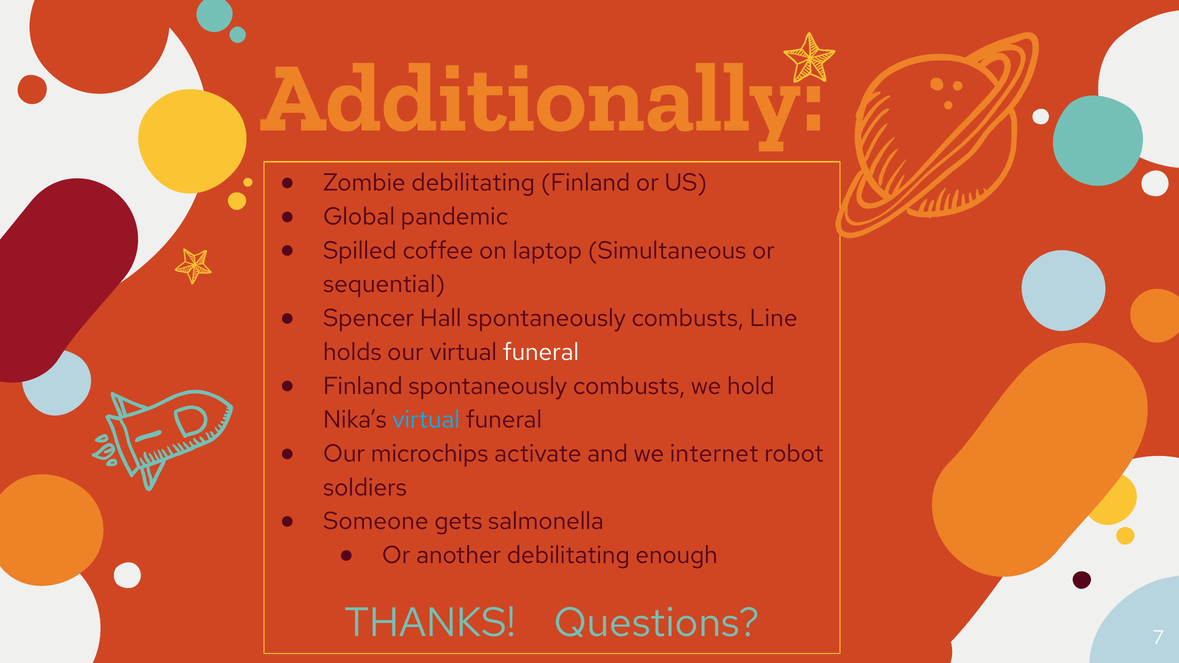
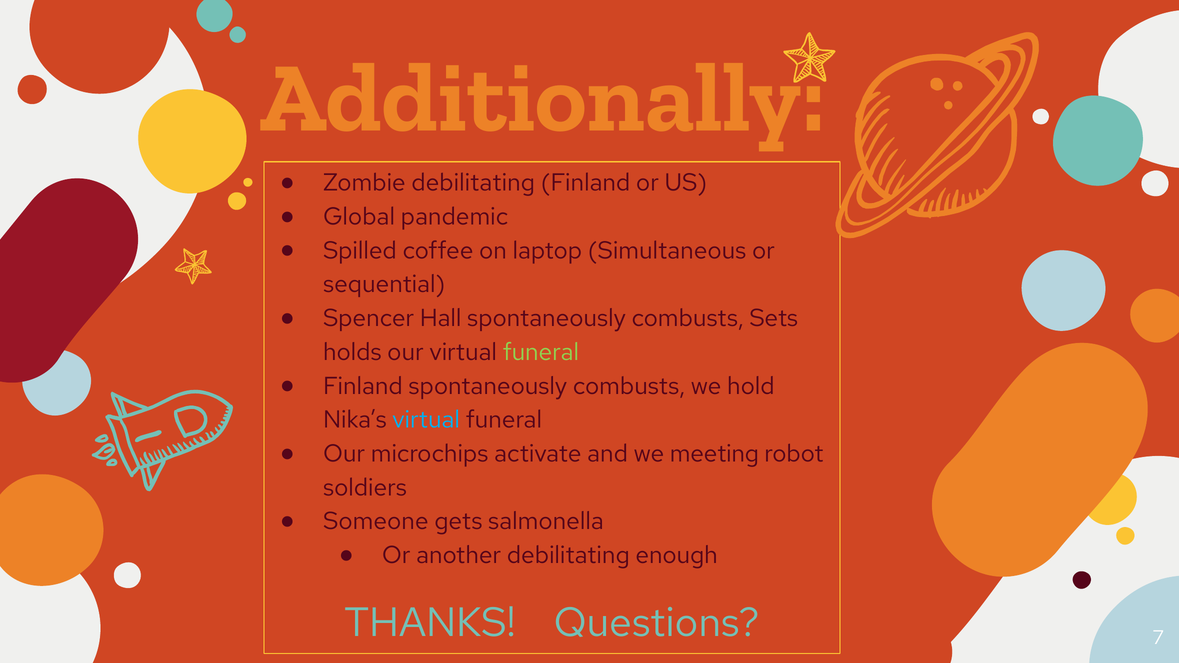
Line: Line -> Sets
funeral at (541, 352) colour: white -> light green
internet: internet -> meeting
